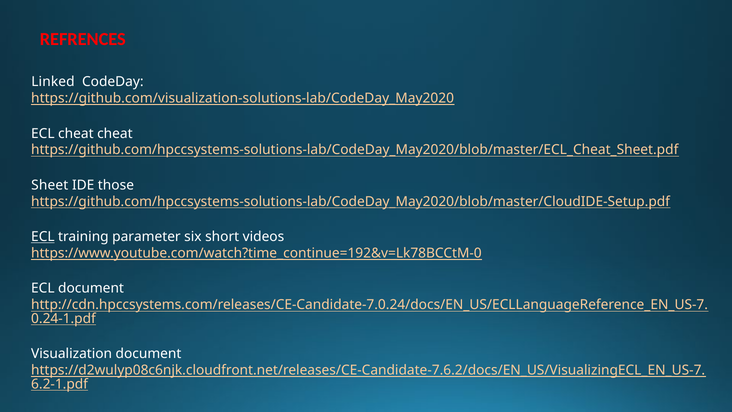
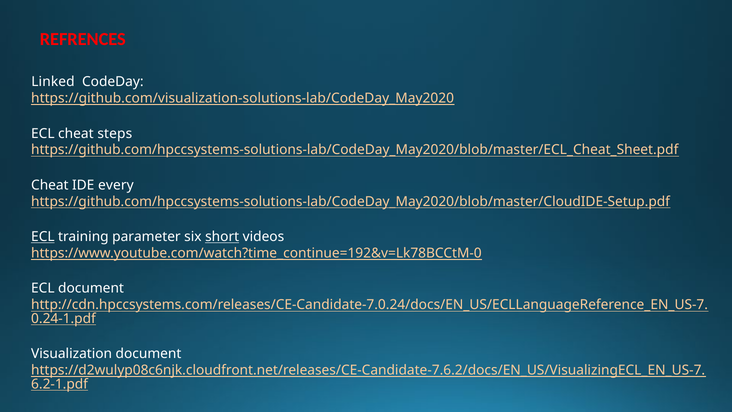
cheat cheat: cheat -> steps
Sheet at (50, 185): Sheet -> Cheat
those: those -> every
short underline: none -> present
